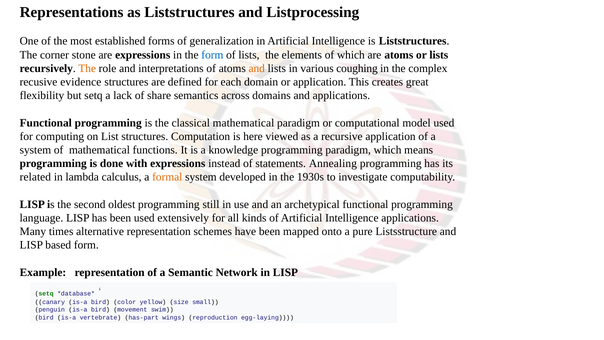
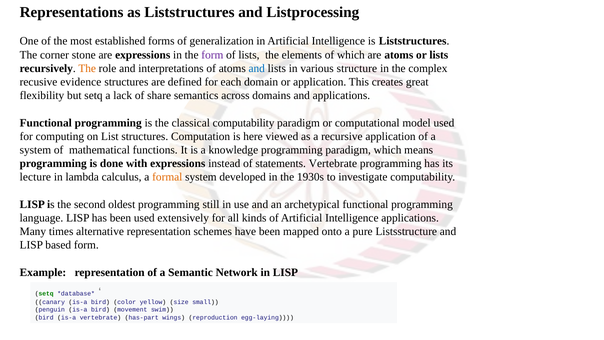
form at (212, 55) colour: blue -> purple
and at (257, 68) colour: orange -> blue
coughing: coughing -> structure
classical mathematical: mathematical -> computability
statements Annealing: Annealing -> Vertebrate
related: related -> lecture
